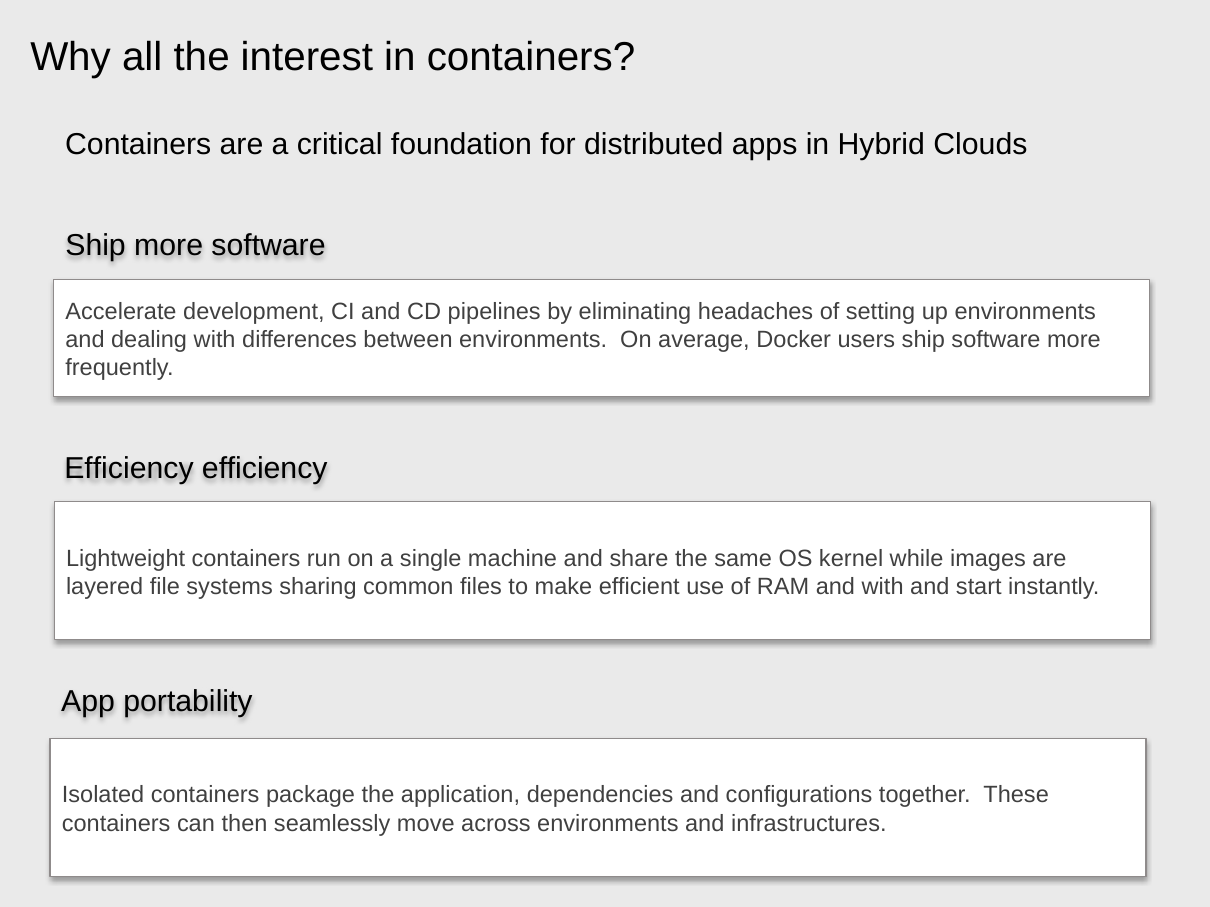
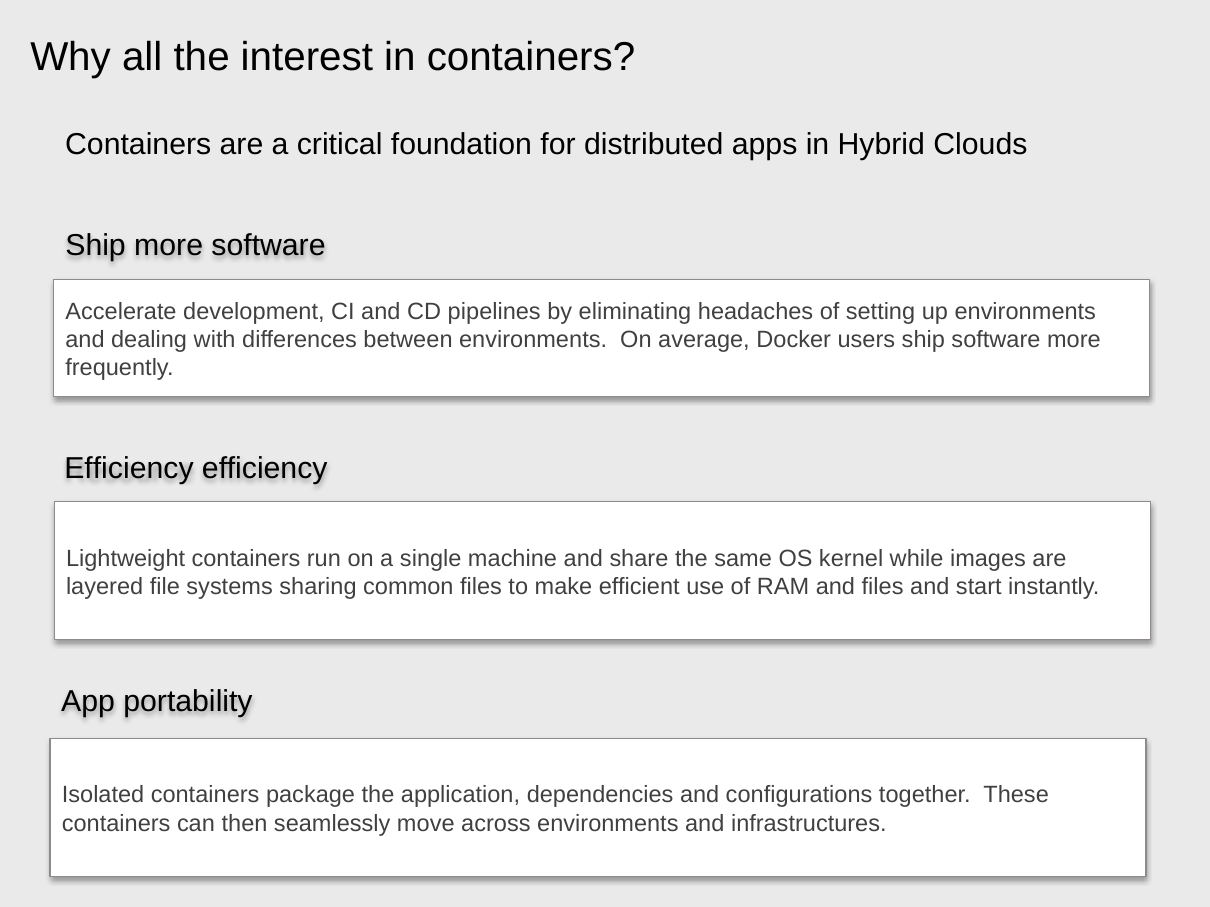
and with: with -> files
